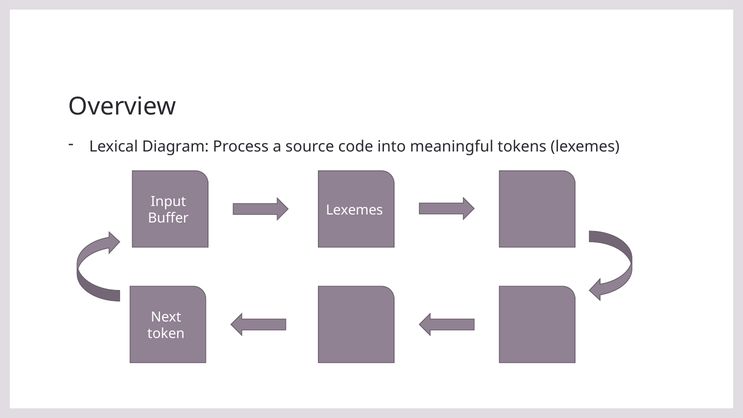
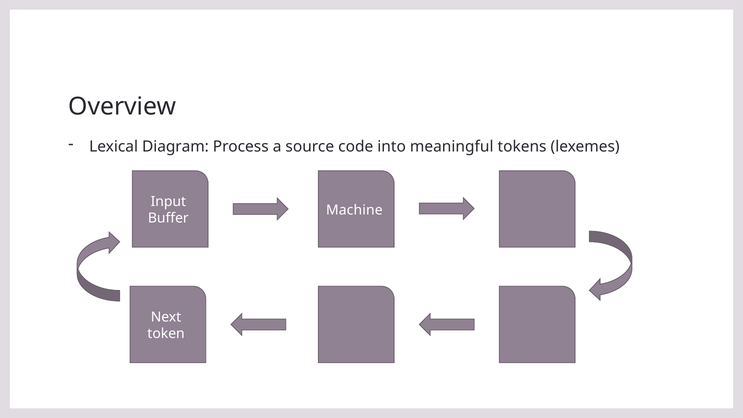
Lexemes at (354, 210): Lexemes -> Machine
